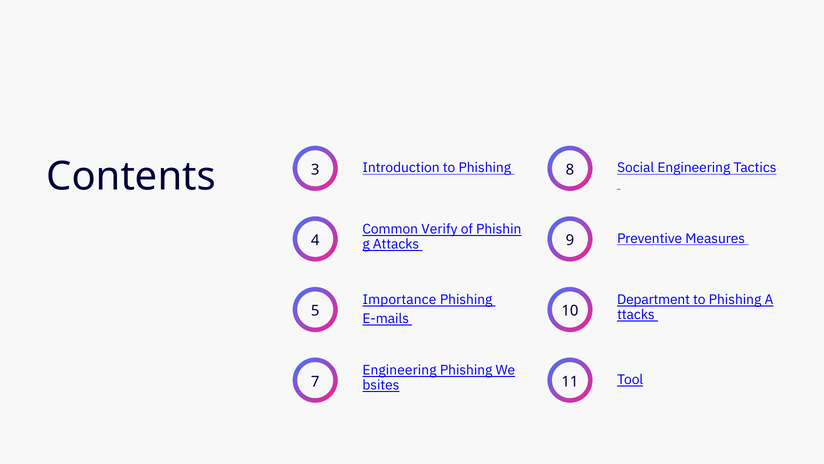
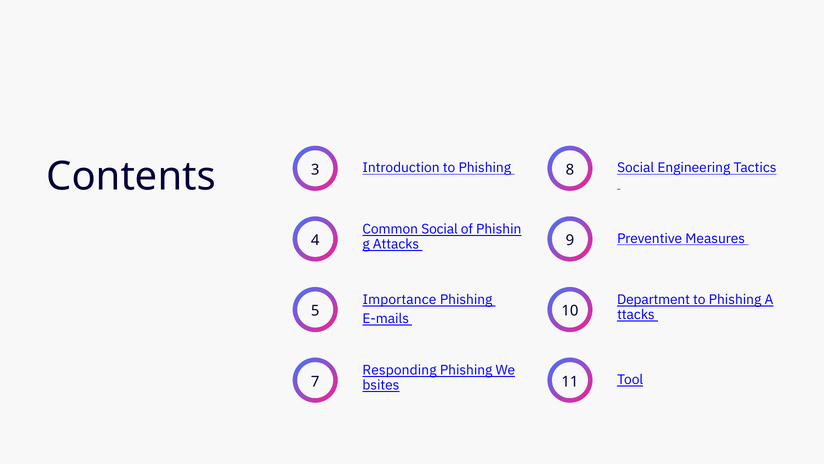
Common Verify: Verify -> Social
Engineering at (399, 370): Engineering -> Responding
